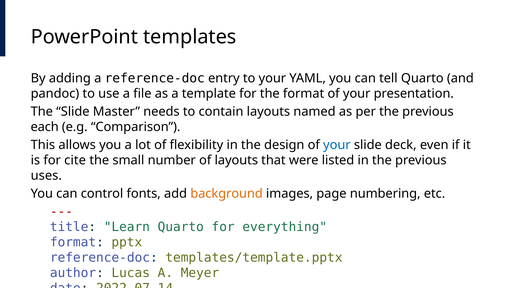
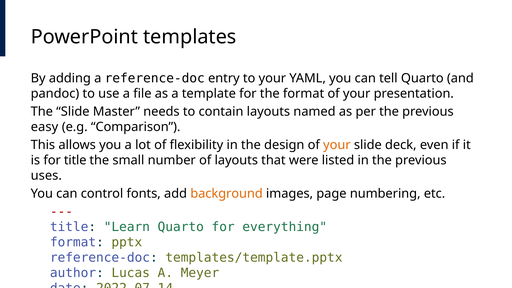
each: each -> easy
your at (337, 145) colour: blue -> orange
for cite: cite -> title
